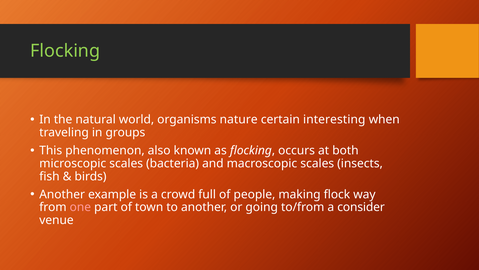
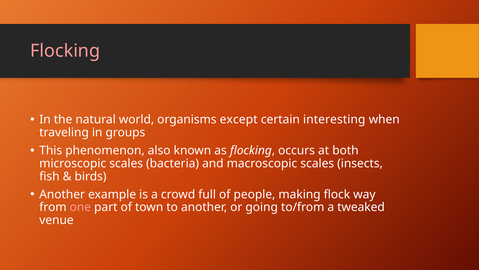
Flocking at (65, 51) colour: light green -> pink
nature: nature -> except
consider: consider -> tweaked
